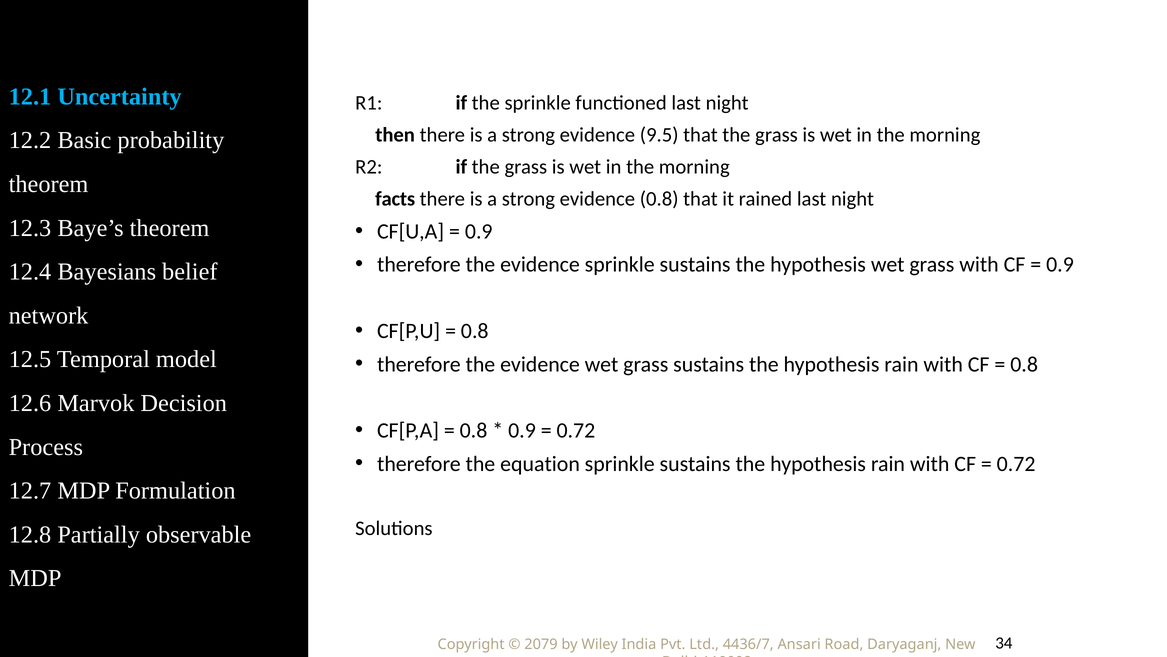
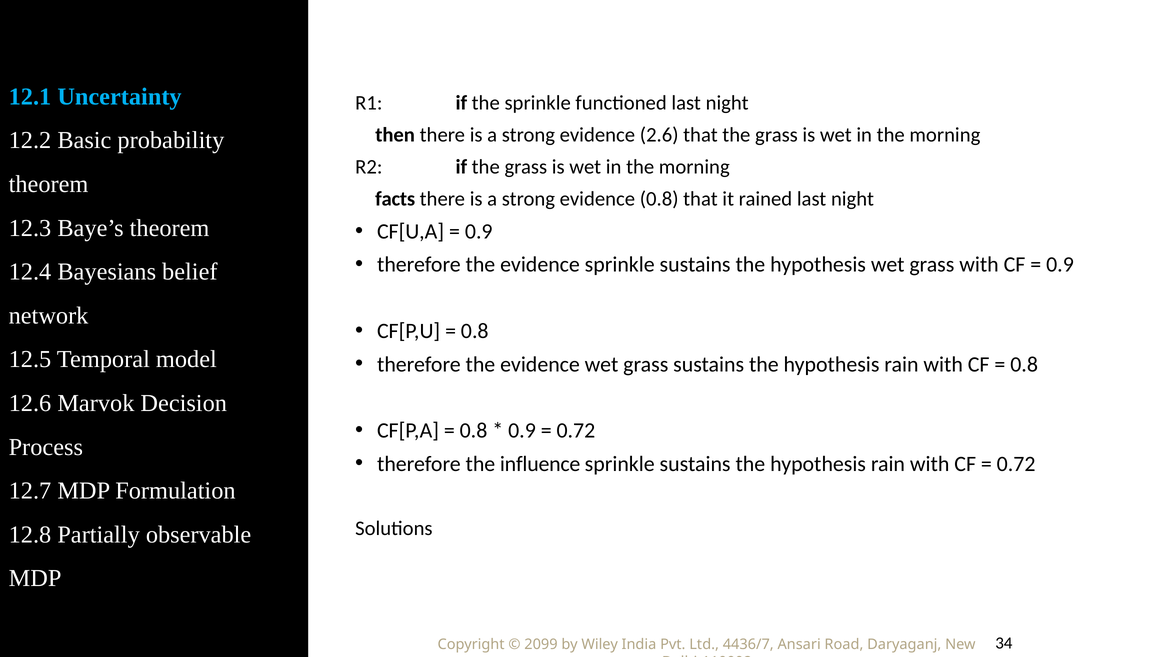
9.5: 9.5 -> 2.6
equation: equation -> influence
2079: 2079 -> 2099
